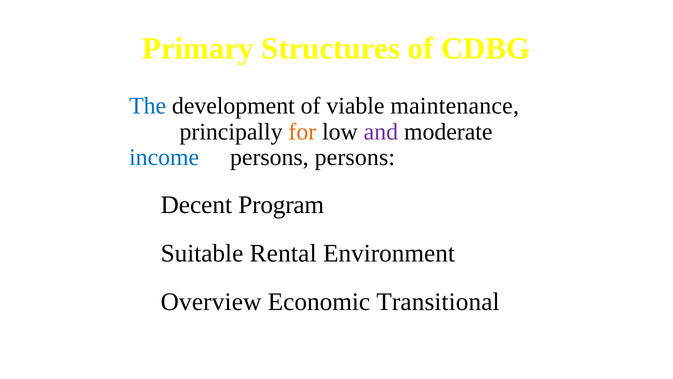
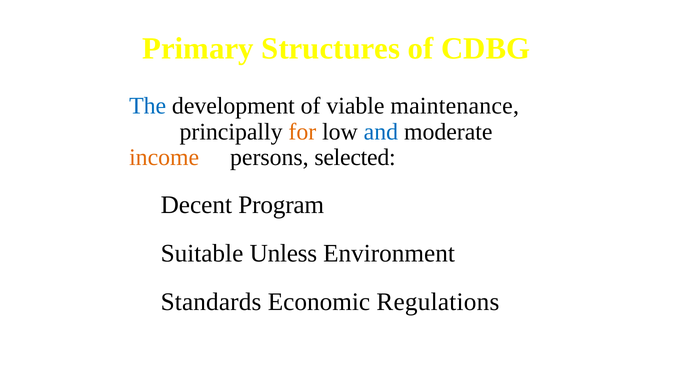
and colour: purple -> blue
income colour: blue -> orange
persons persons: persons -> selected
Rental: Rental -> Unless
Overview: Overview -> Standards
Transitional: Transitional -> Regulations
